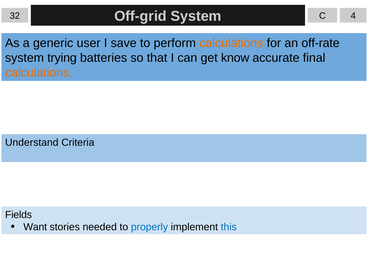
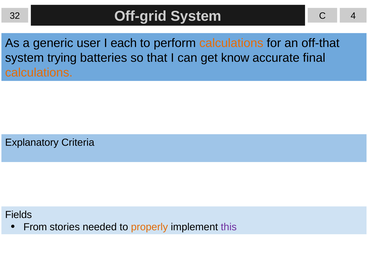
save: save -> each
off-rate: off-rate -> off-that
Understand: Understand -> Explanatory
Want: Want -> From
properly colour: blue -> orange
this colour: blue -> purple
